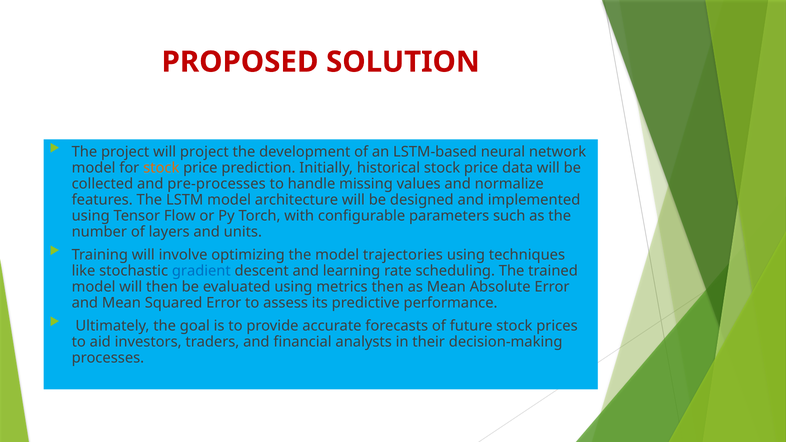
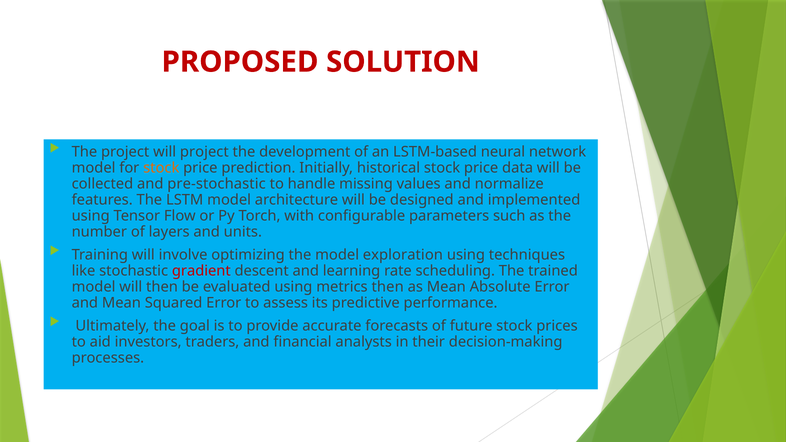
pre-processes: pre-processes -> pre-stochastic
trajectories: trajectories -> exploration
gradient colour: blue -> red
